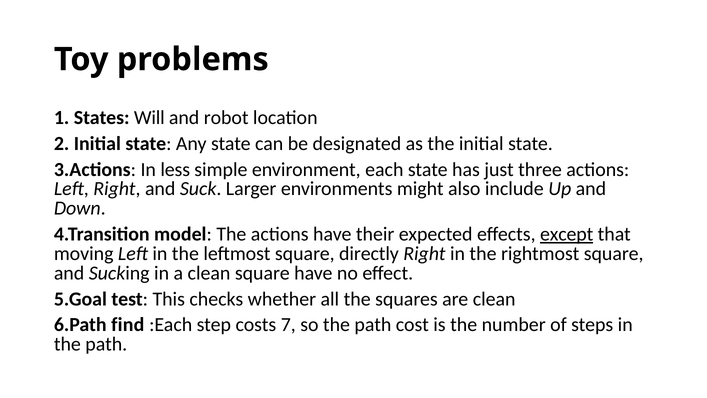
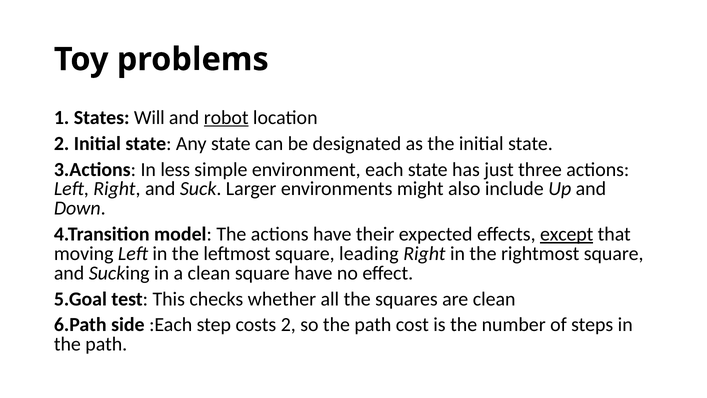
robot underline: none -> present
directly: directly -> leading
find: find -> side
7: 7 -> 2
